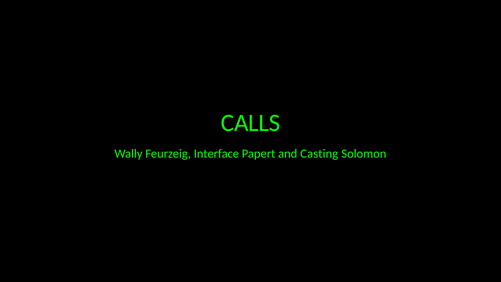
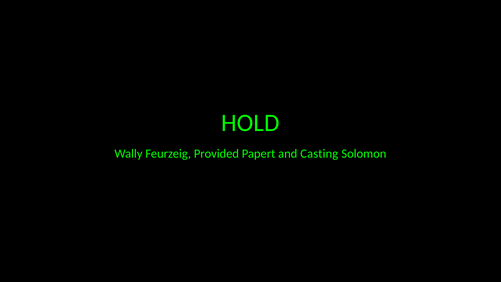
CALLS: CALLS -> HOLD
Interface: Interface -> Provided
